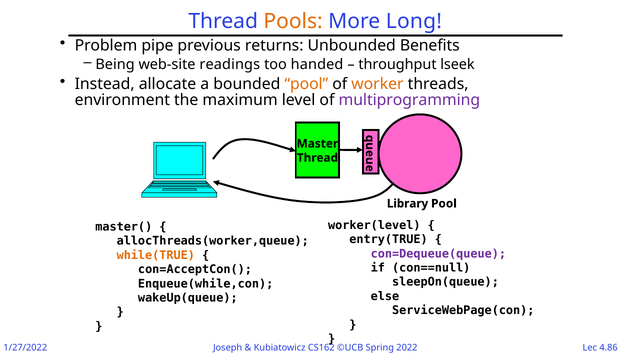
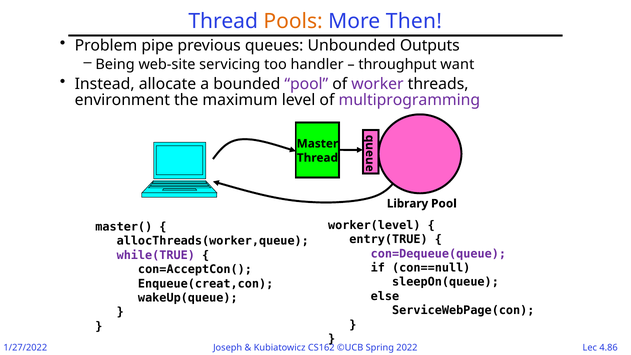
Long: Long -> Then
returns: returns -> queues
Benefits: Benefits -> Outputs
readings: readings -> servicing
handed: handed -> handler
lseek: lseek -> want
pool at (306, 84) colour: orange -> purple
worker colour: orange -> purple
while(TRUE colour: orange -> purple
Enqueue(while,con: Enqueue(while,con -> Enqueue(creat,con
